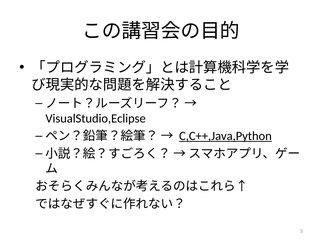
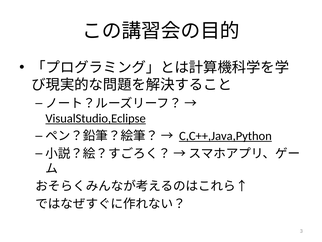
VisualStudio,Eclipse underline: none -> present
